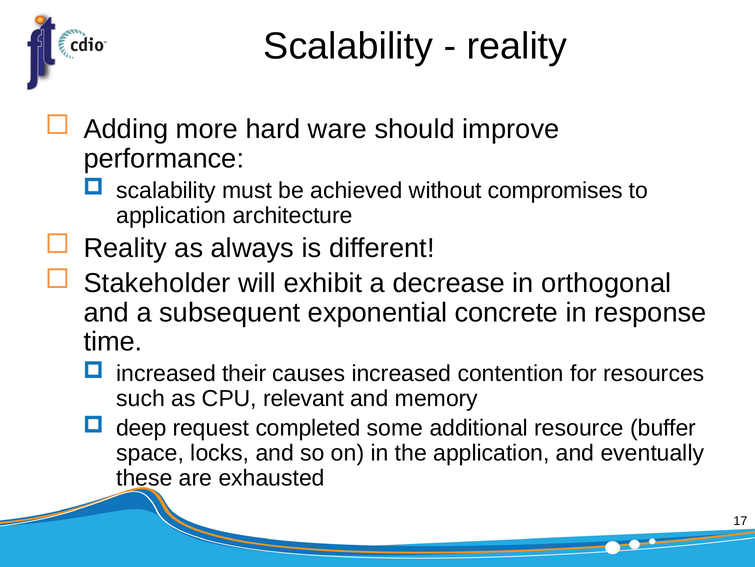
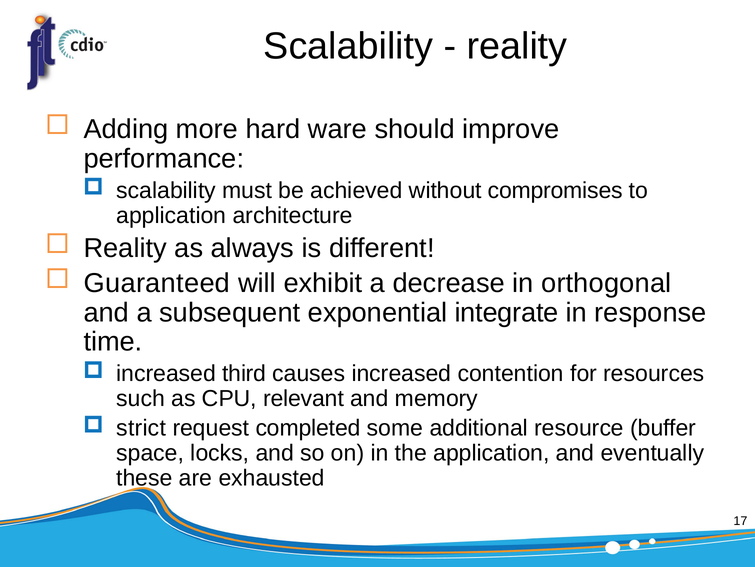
Stakeholder: Stakeholder -> Guaranteed
concrete: concrete -> integrate
their: their -> third
deep: deep -> strict
